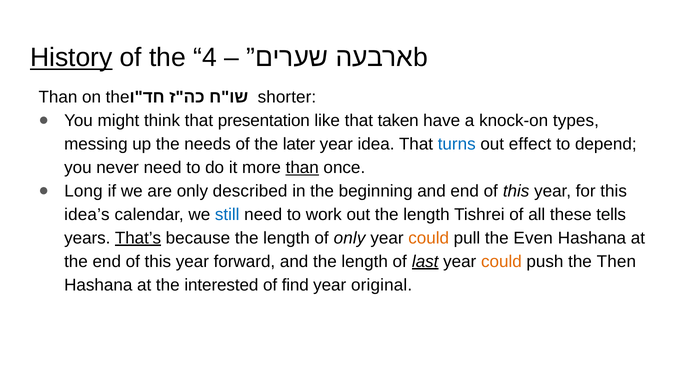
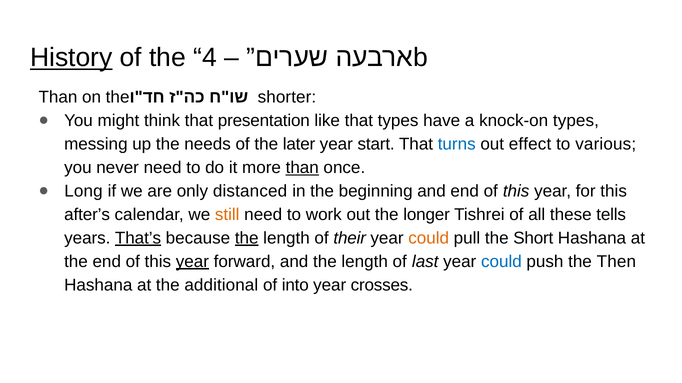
that taken: taken -> types
idea: idea -> start
depend: depend -> various
described: described -> distanced
idea’s: idea’s -> after’s
still colour: blue -> orange
out the length: length -> longer
the at (247, 238) underline: none -> present
of only: only -> their
Even: Even -> Short
year at (192, 262) underline: none -> present
last underline: present -> none
could at (501, 262) colour: orange -> blue
interested: interested -> additional
find: find -> into
original: original -> crosses
